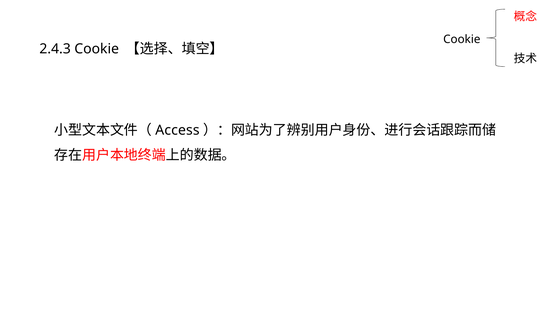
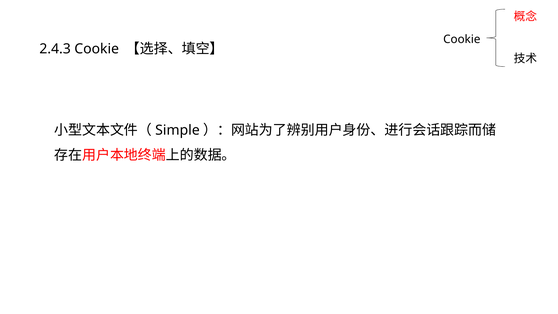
Access: Access -> Simple
